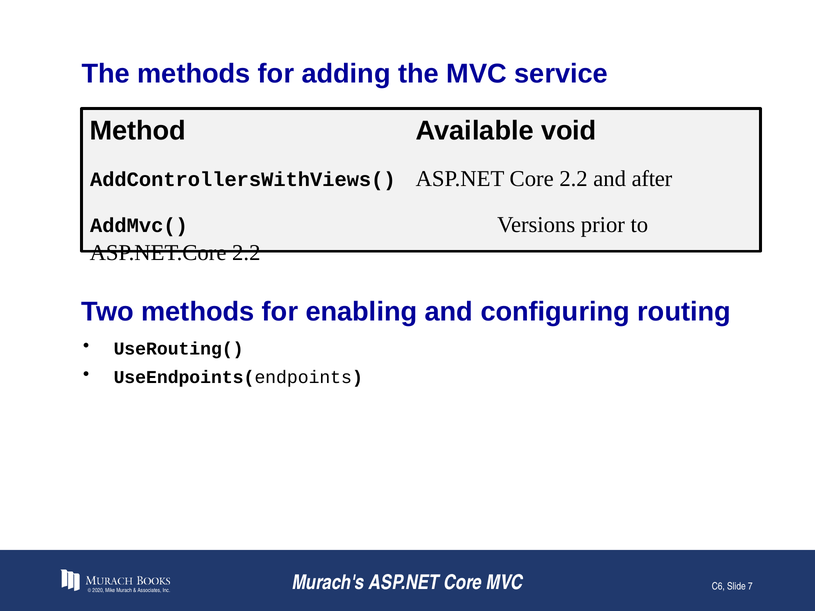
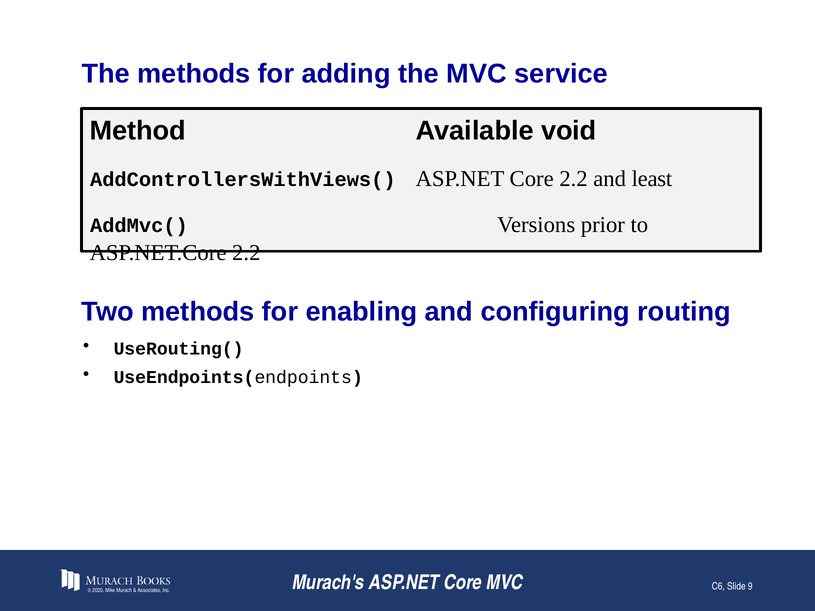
after: after -> least
7: 7 -> 9
